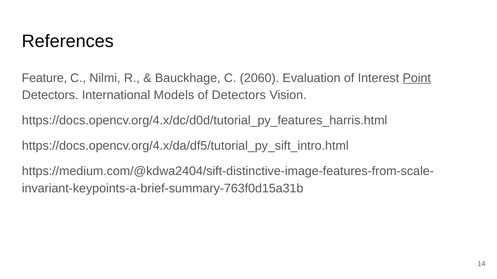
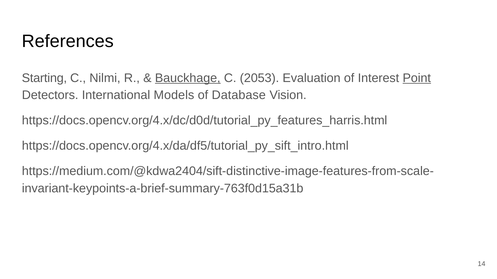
Feature: Feature -> Starting
Bauckhage underline: none -> present
2060: 2060 -> 2053
of Detectors: Detectors -> Database
